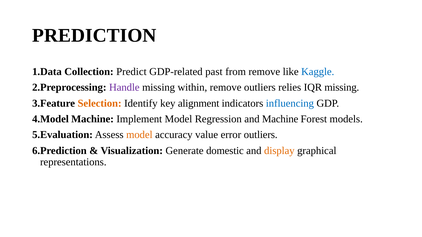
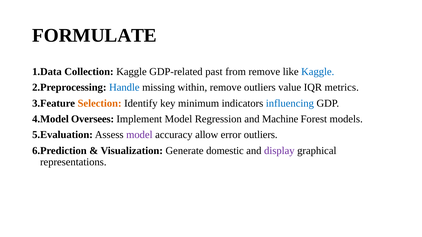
PREDICTION: PREDICTION -> FORMULATE
Collection Predict: Predict -> Kaggle
Handle colour: purple -> blue
relies: relies -> value
IQR missing: missing -> metrics
alignment: alignment -> minimum
Machine at (93, 119): Machine -> Oversees
model at (139, 135) colour: orange -> purple
value: value -> allow
display colour: orange -> purple
